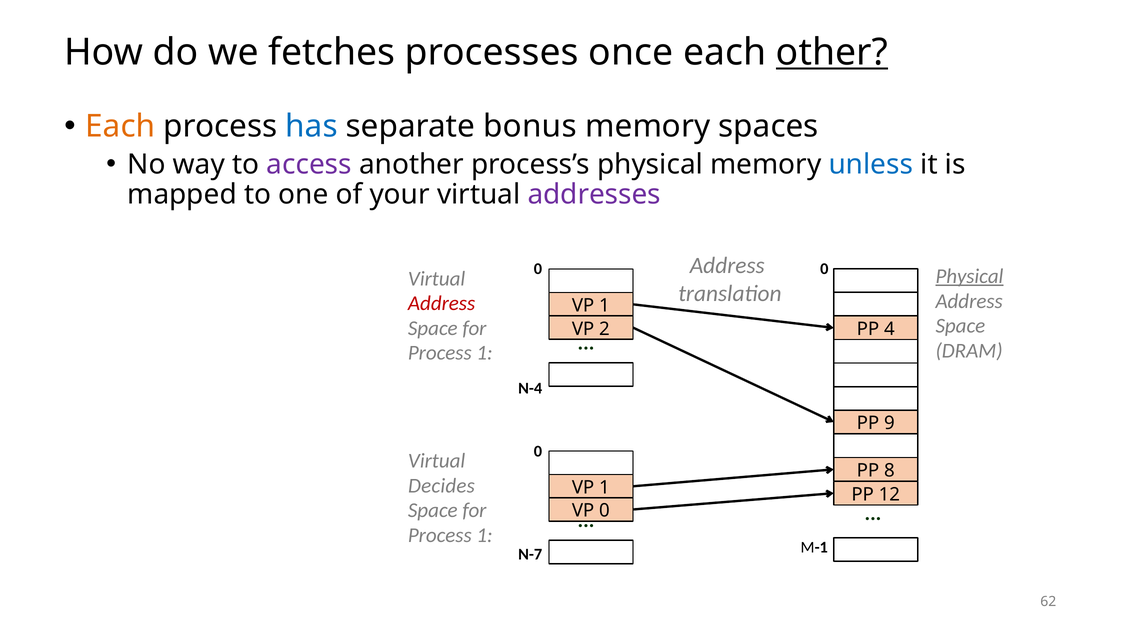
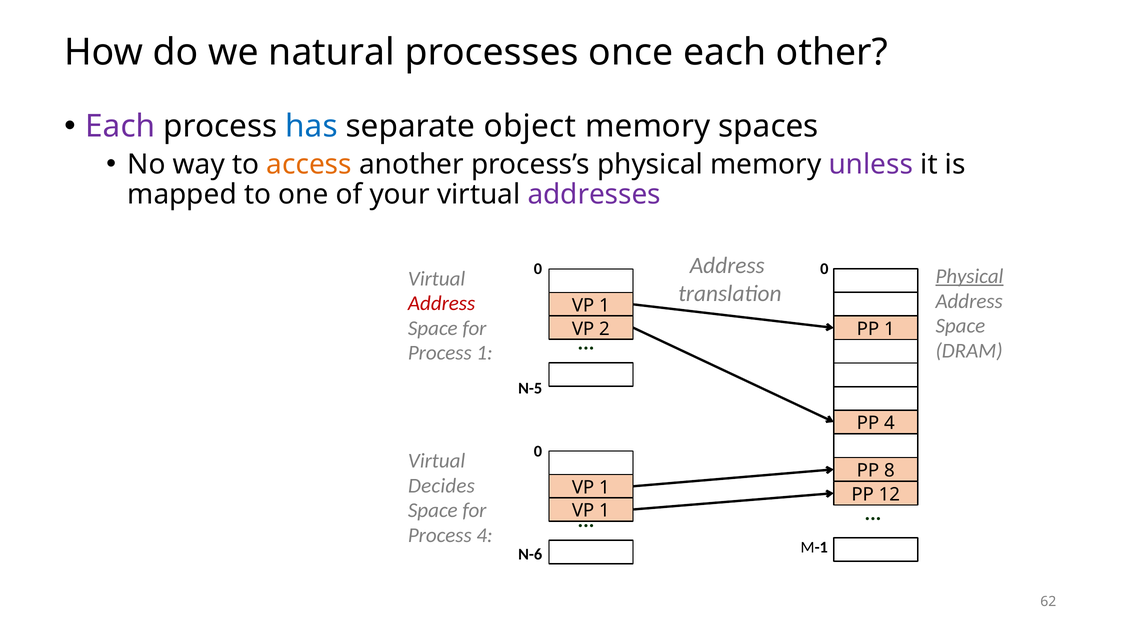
fetches: fetches -> natural
other underline: present -> none
Each at (120, 126) colour: orange -> purple
bonus: bonus -> object
access colour: purple -> orange
unless colour: blue -> purple
PP 4: 4 -> 1
N-4: N-4 -> N-5
PP 9: 9 -> 4
0 at (604, 510): 0 -> 1
1 at (485, 535): 1 -> 4
N-7: N-7 -> N-6
